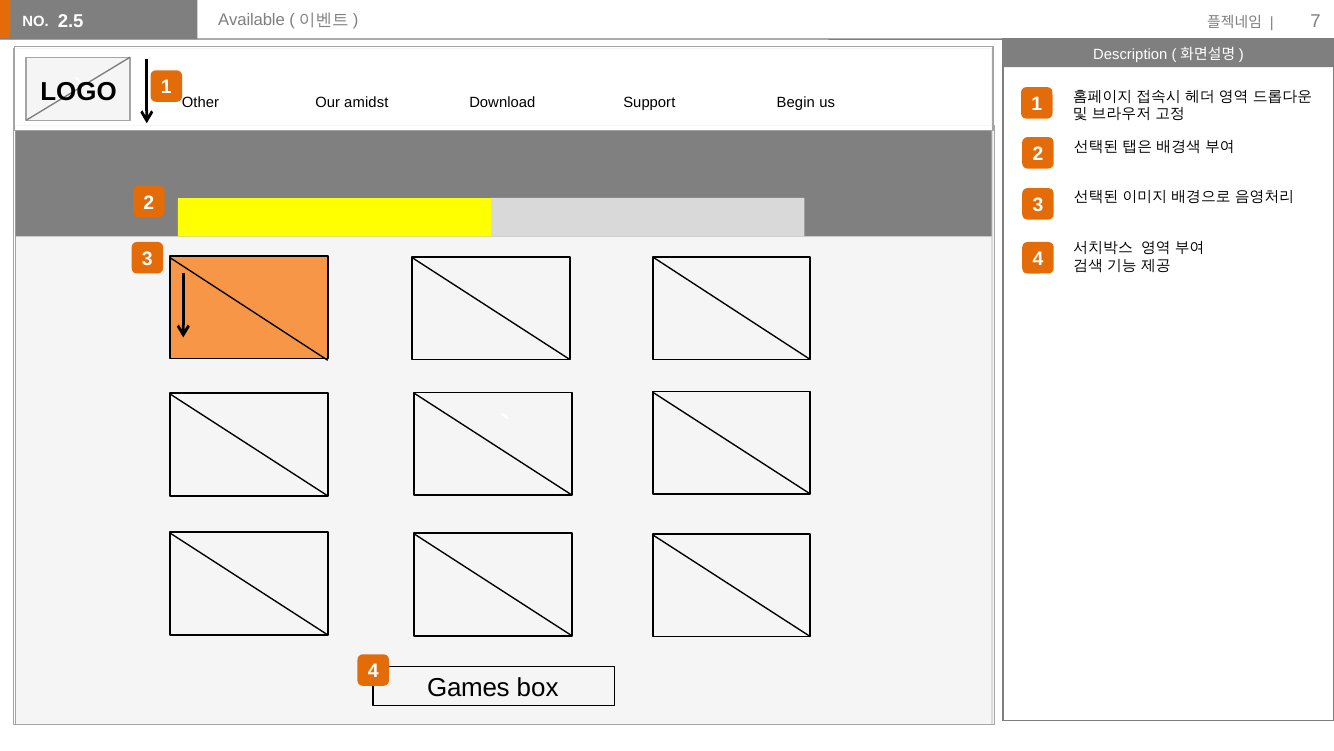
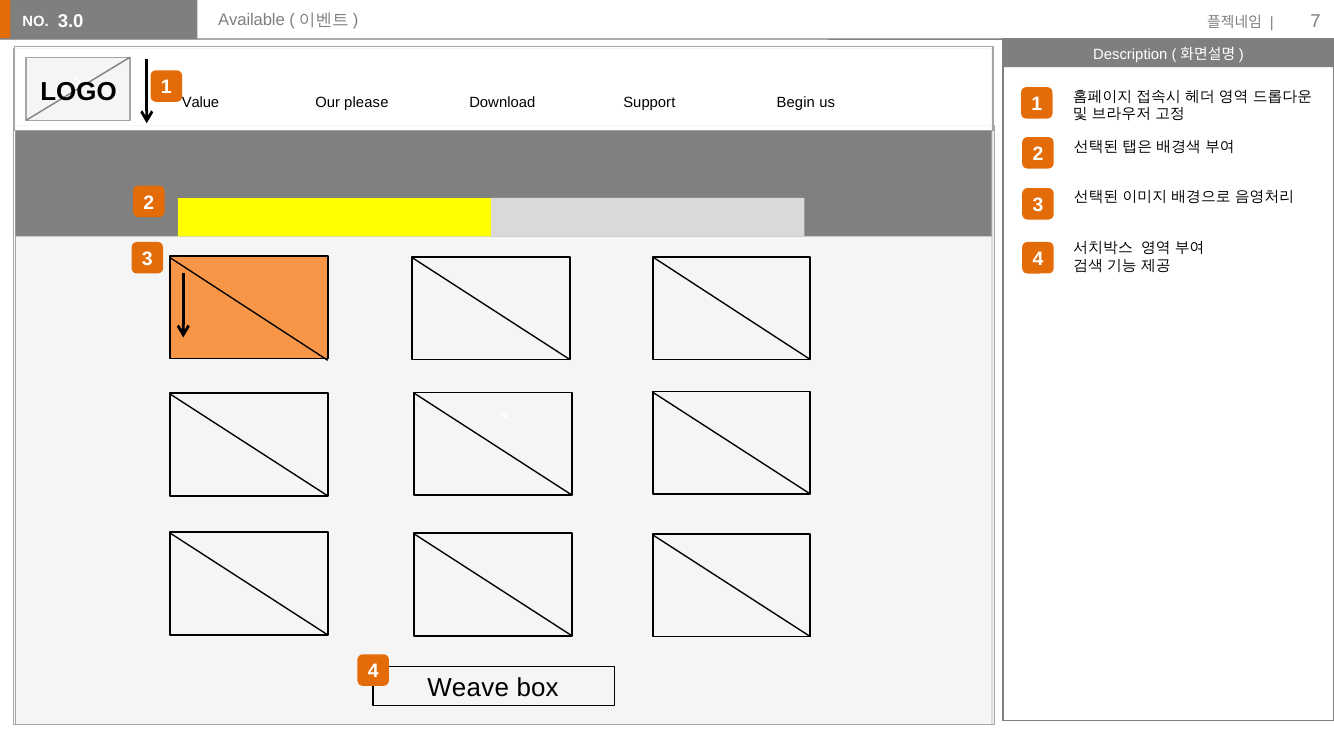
2.5: 2.5 -> 3.0
Other: Other -> Value
amidst: amidst -> please
Games: Games -> Weave
